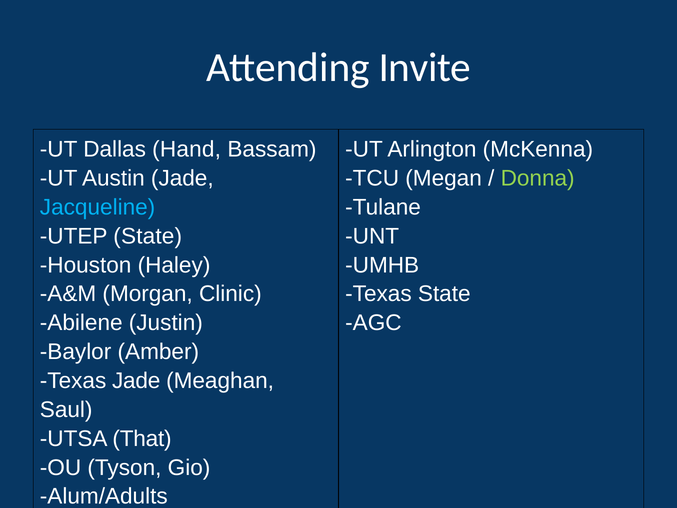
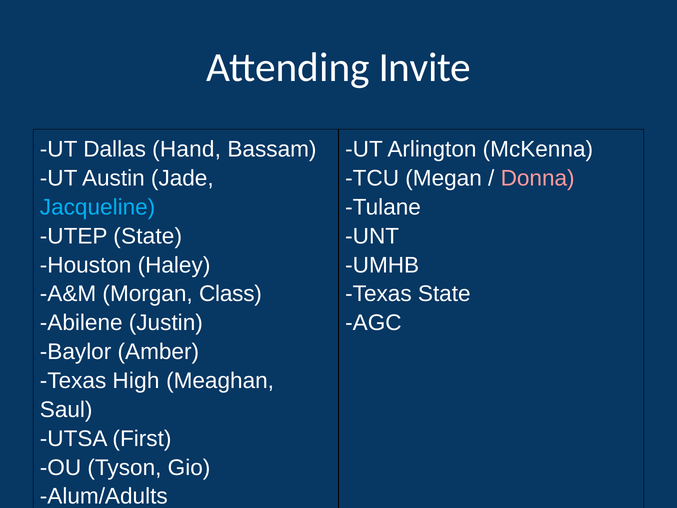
Donna colour: light green -> pink
Clinic: Clinic -> Class
Texas Jade: Jade -> High
That: That -> First
